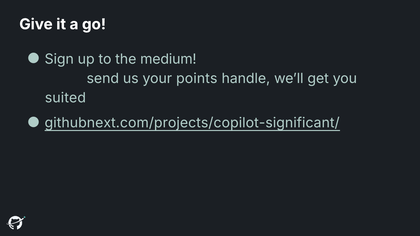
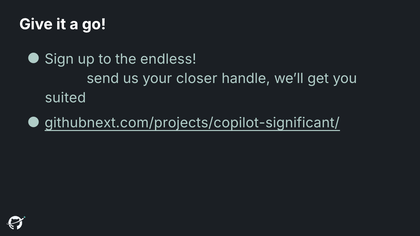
medium: medium -> endless
points: points -> closer
